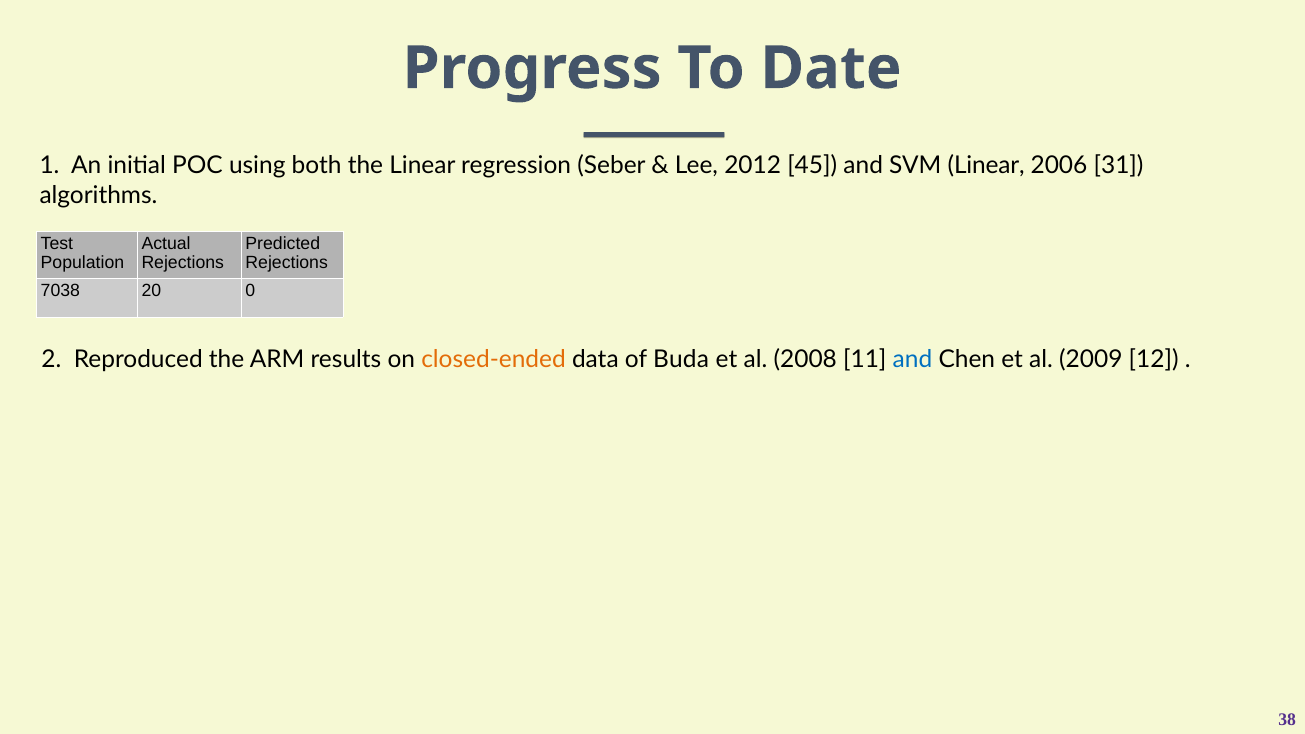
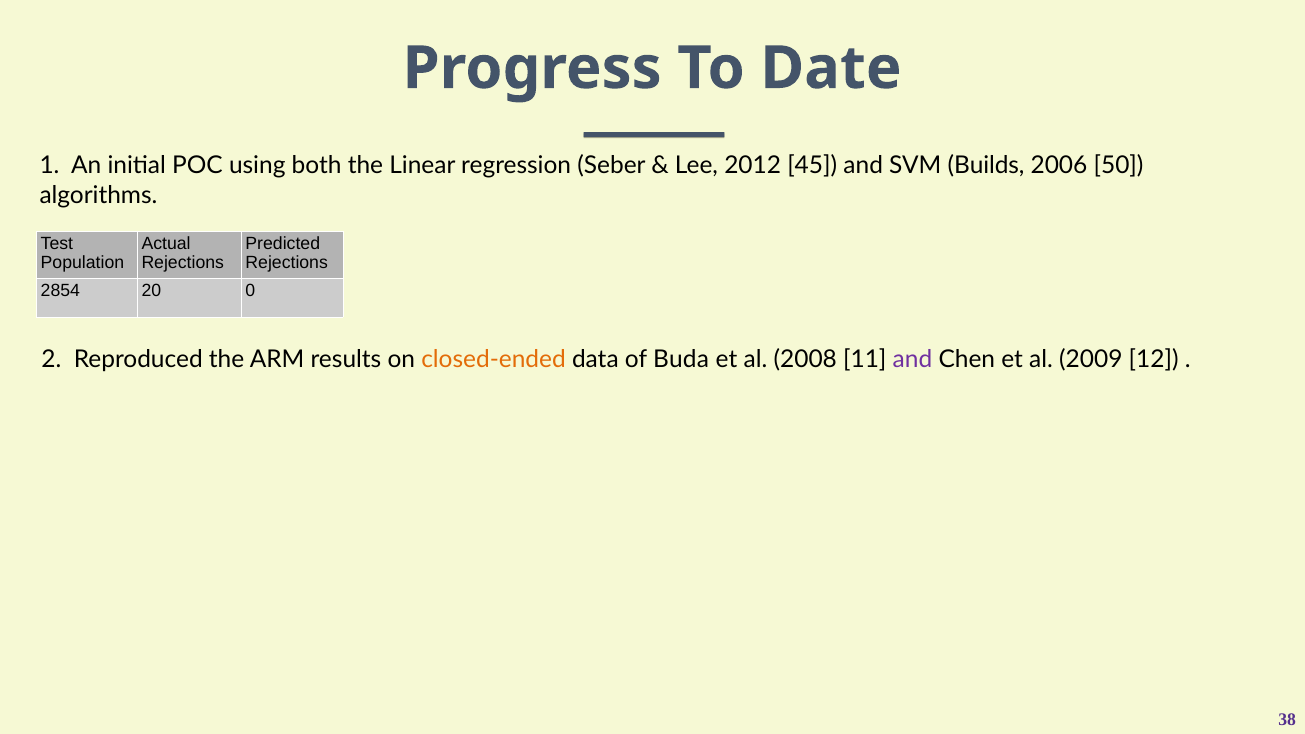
SVM Linear: Linear -> Builds
31: 31 -> 50
7038: 7038 -> 2854
and at (912, 360) colour: blue -> purple
